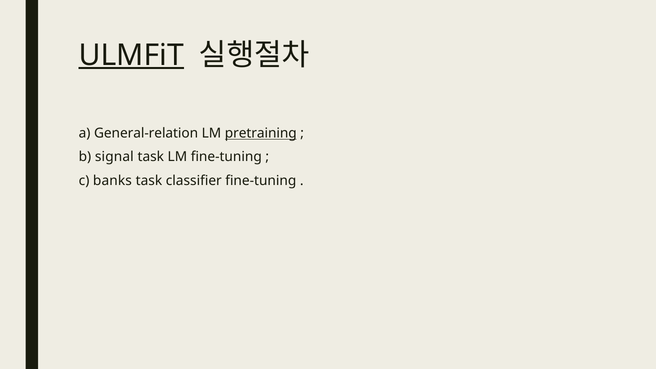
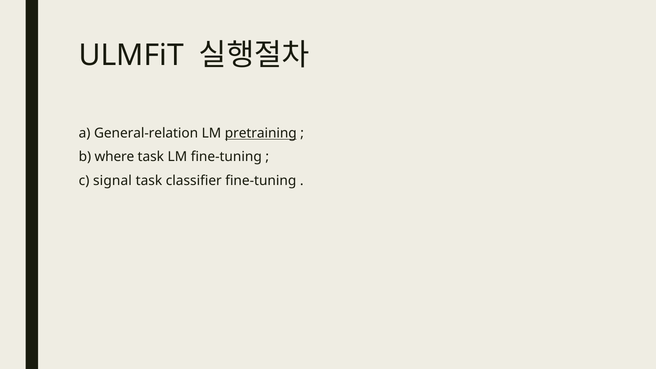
ULMFiT underline: present -> none
signal: signal -> where
banks: banks -> signal
